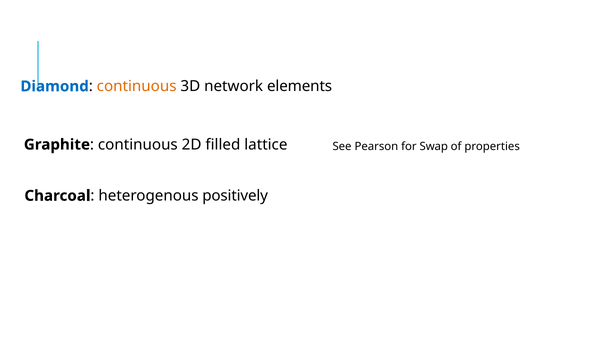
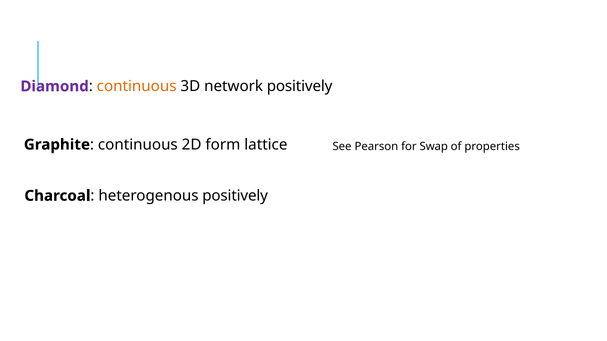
Diamond colour: blue -> purple
network elements: elements -> positively
filled: filled -> form
